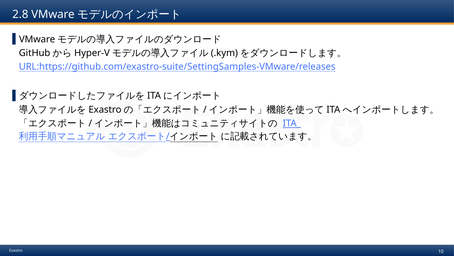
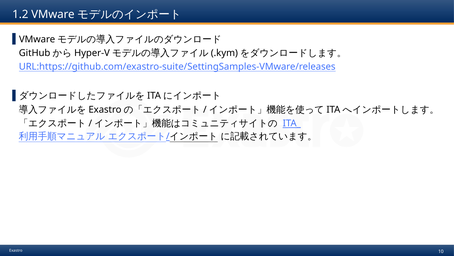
2.8: 2.8 -> 1.2
